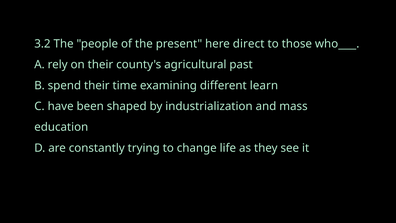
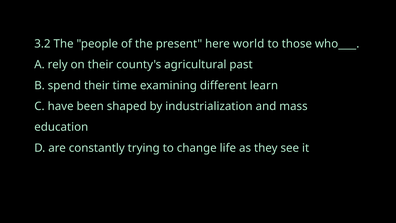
direct: direct -> world
